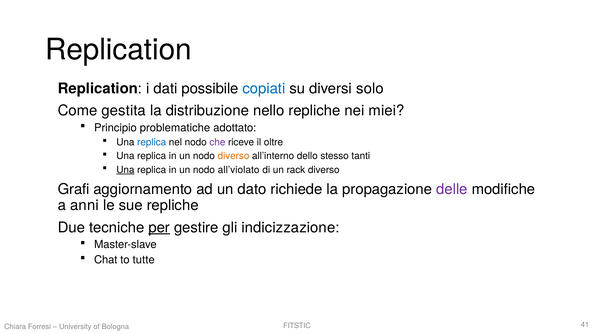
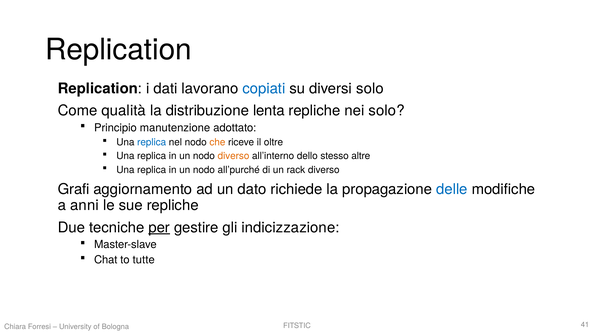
possibile: possibile -> lavorano
gestita: gestita -> qualità
nello: nello -> lenta
nei miei: miei -> solo
problematiche: problematiche -> manutenzione
che colour: purple -> orange
tanti: tanti -> altre
Una at (125, 170) underline: present -> none
all’violato: all’violato -> all’purché
delle colour: purple -> blue
